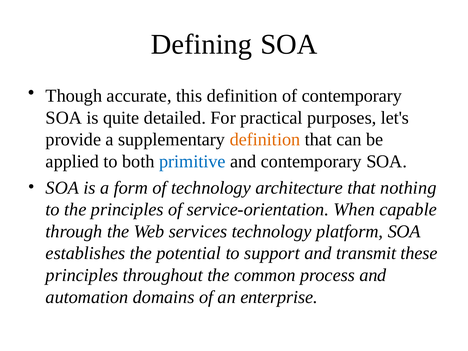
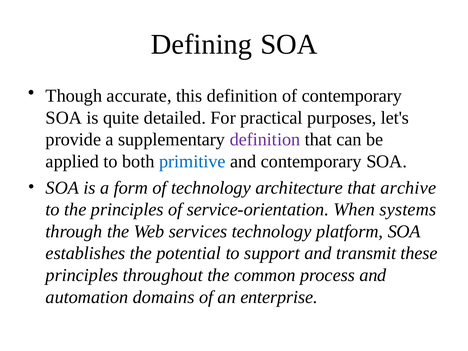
definition at (265, 140) colour: orange -> purple
nothing: nothing -> archive
capable: capable -> systems
